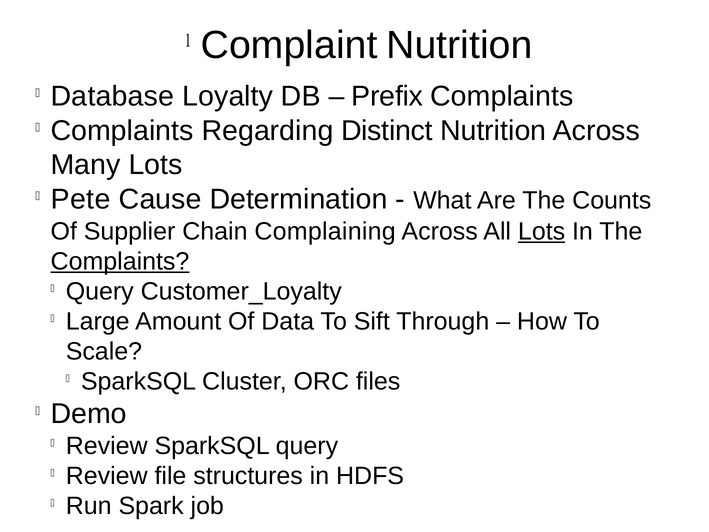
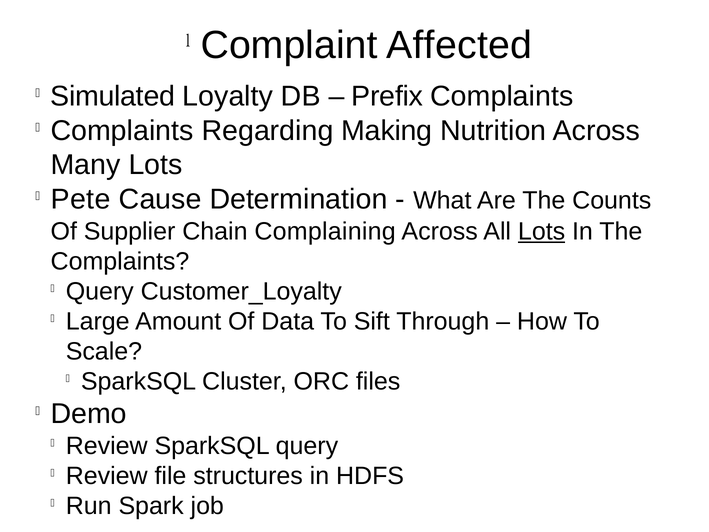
Complaint Nutrition: Nutrition -> Affected
Database: Database -> Simulated
Distinct: Distinct -> Making
Complaints at (120, 261) underline: present -> none
